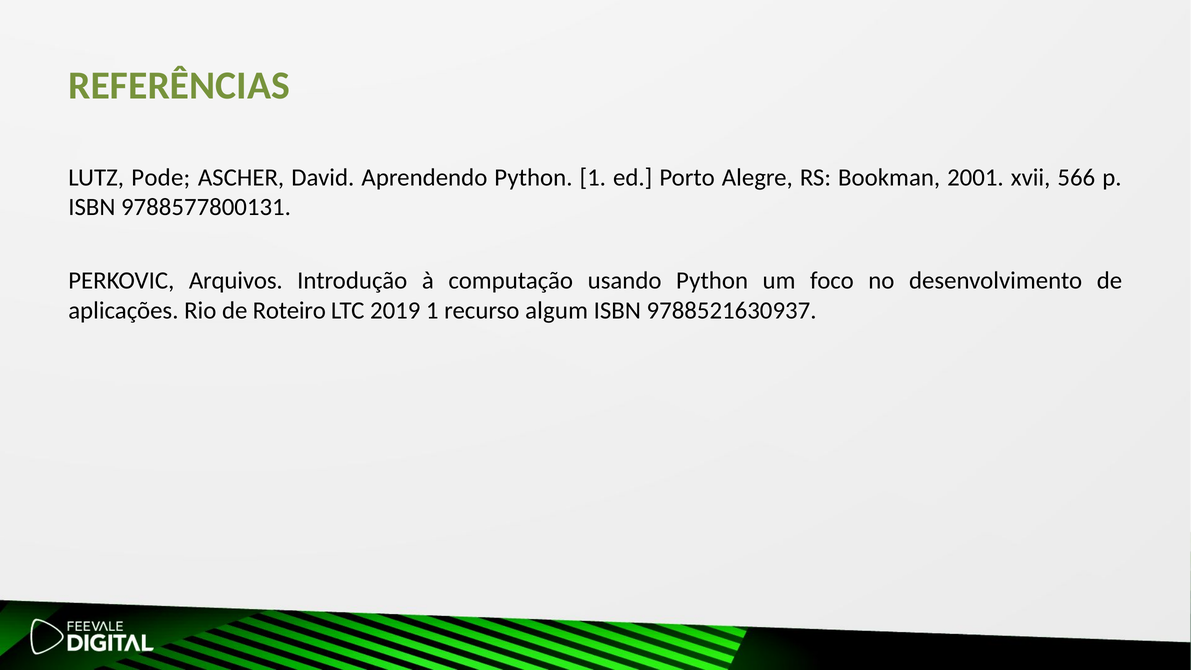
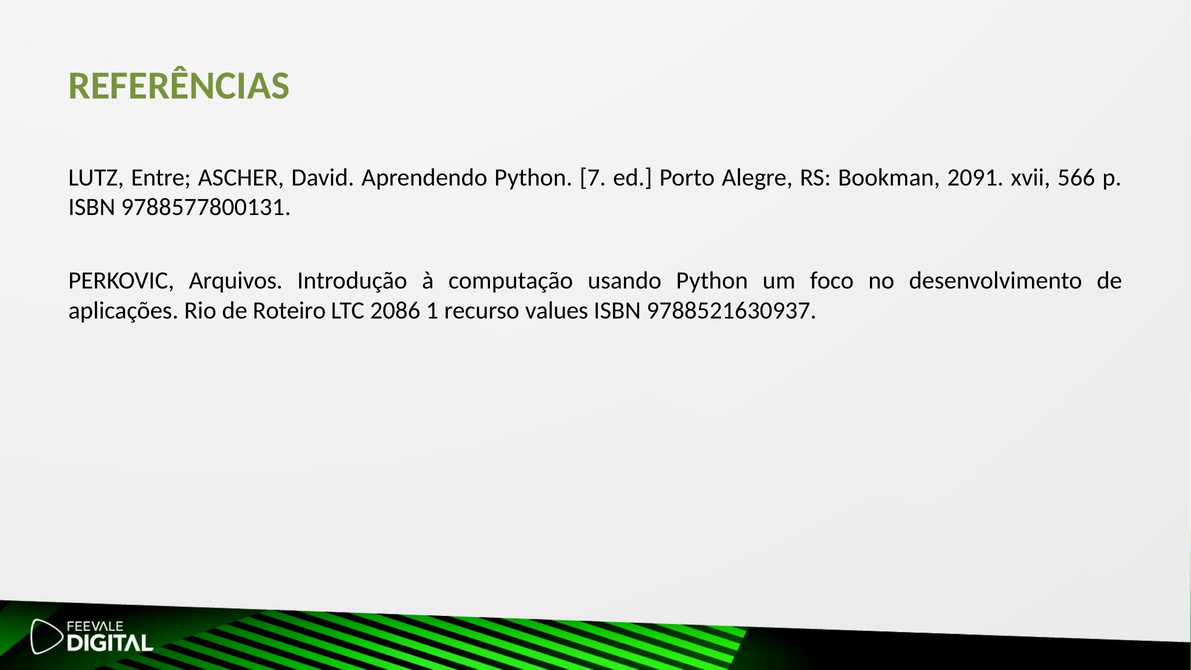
Pode: Pode -> Entre
Python 1: 1 -> 7
2001: 2001 -> 2091
2019: 2019 -> 2086
algum: algum -> values
